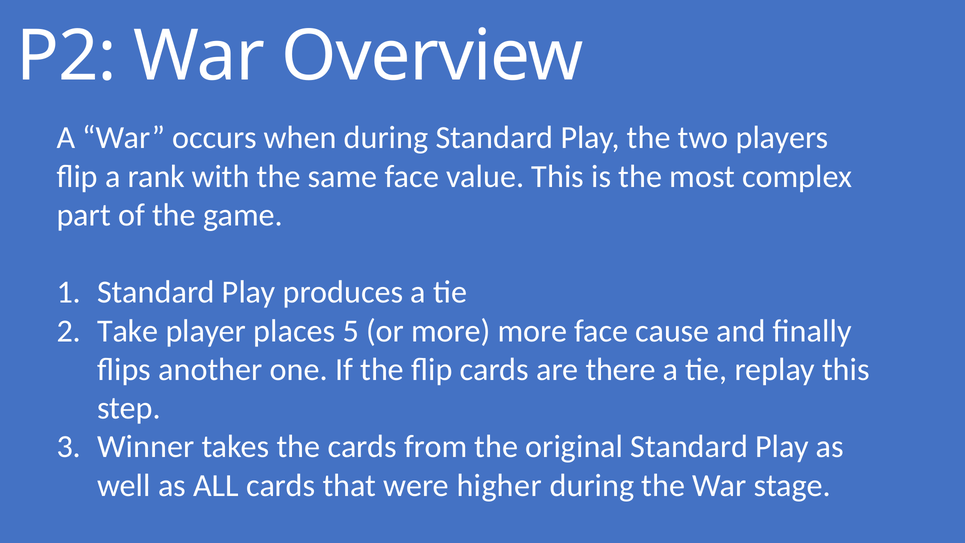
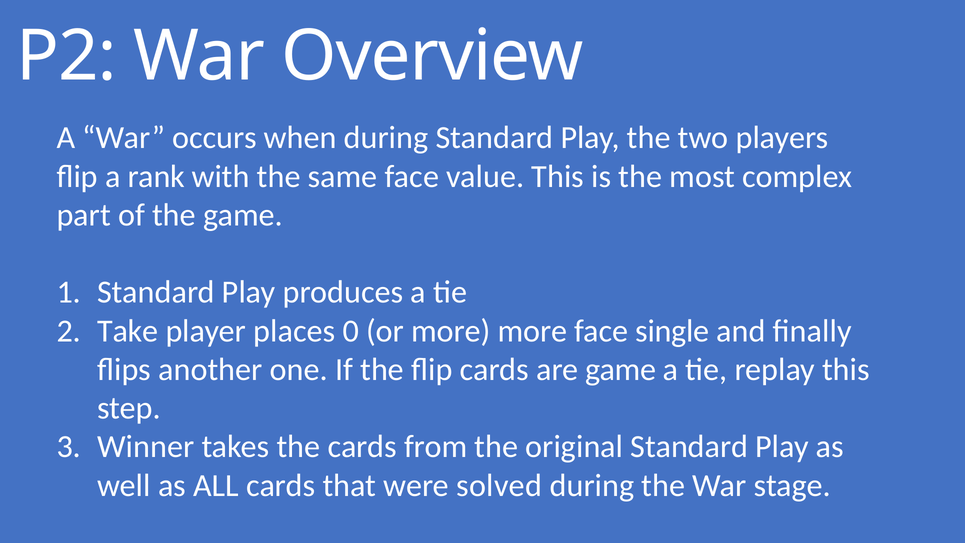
5: 5 -> 0
cause: cause -> single
are there: there -> game
higher: higher -> solved
